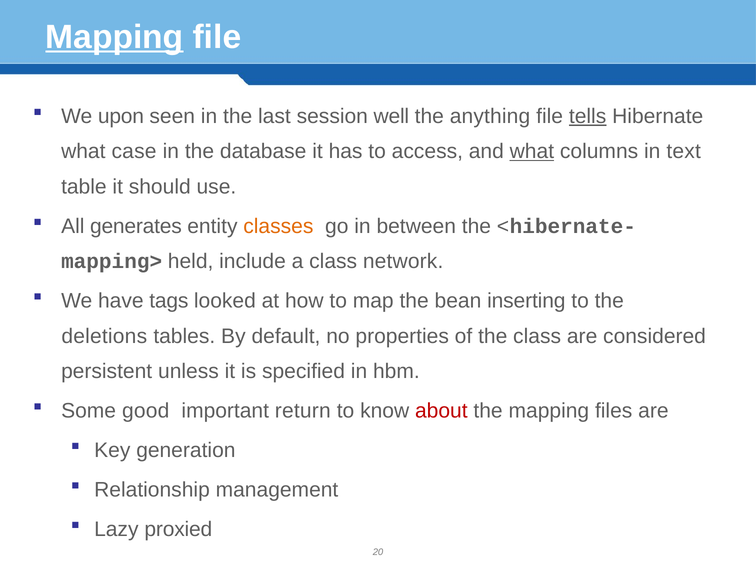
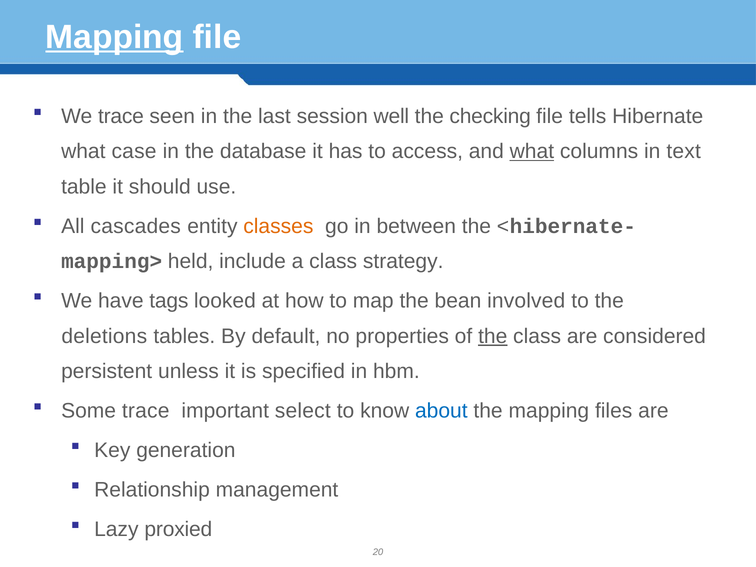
We upon: upon -> trace
anything: anything -> checking
tells underline: present -> none
generates: generates -> cascades
network: network -> strategy
inserting: inserting -> involved
the at (493, 336) underline: none -> present
Some good: good -> trace
return: return -> select
about colour: red -> blue
